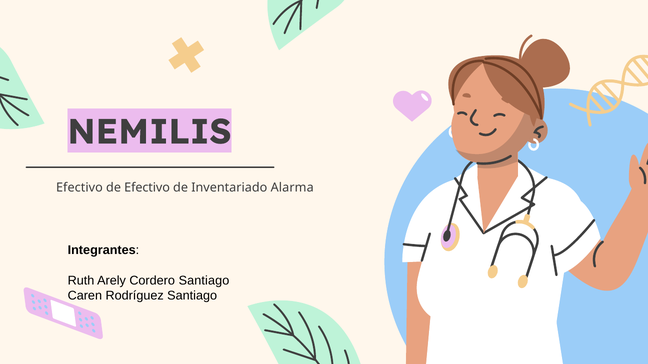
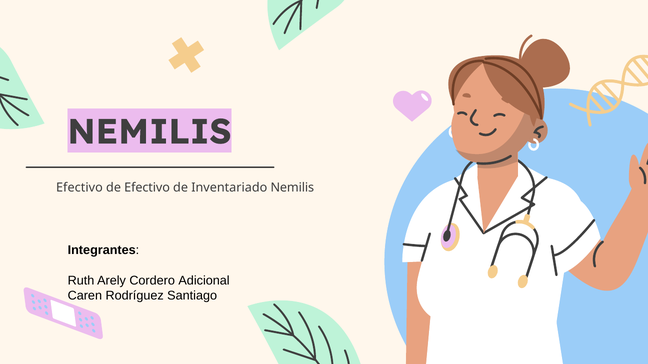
Inventariado Alarma: Alarma -> Nemilis
Cordero Santiago: Santiago -> Adicional
